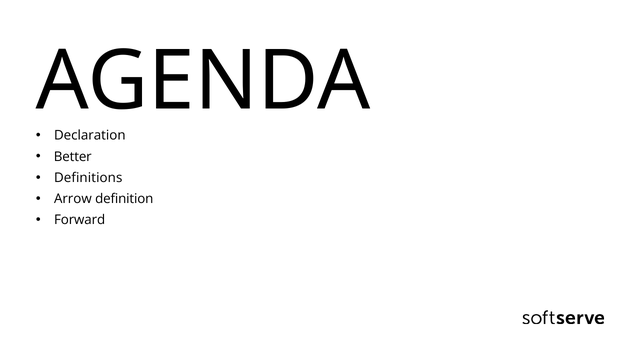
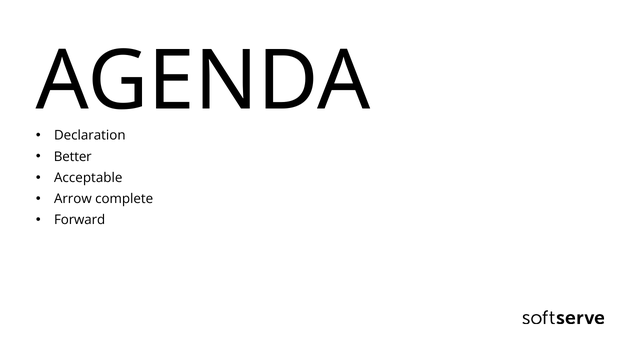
Definitions: Definitions -> Acceptable
definition: definition -> complete
